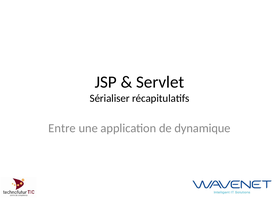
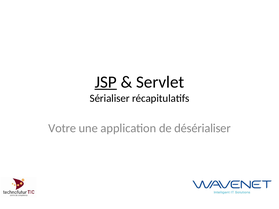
JSP underline: none -> present
Entre: Entre -> Votre
dynamique: dynamique -> désérialiser
